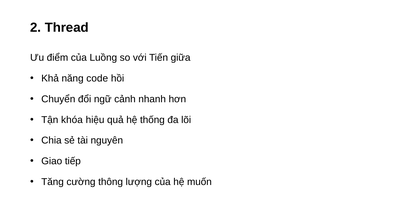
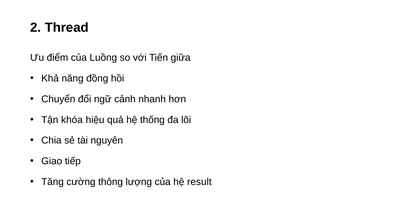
code: code -> đồng
muốn: muốn -> result
